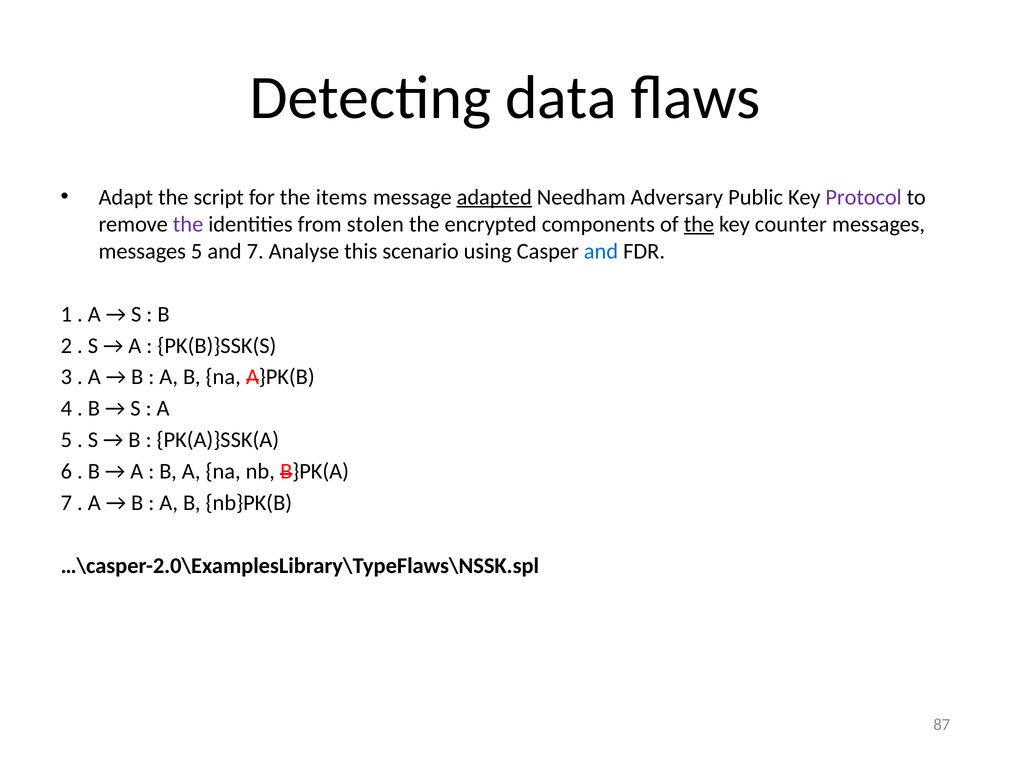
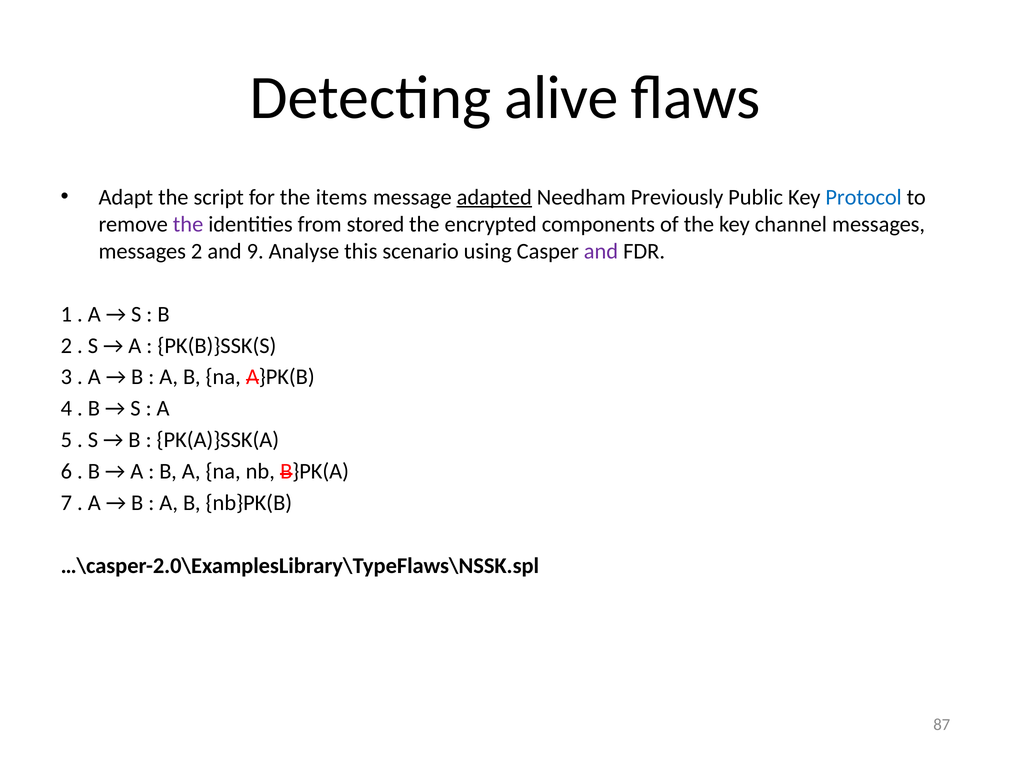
data: data -> alive
Adversary: Adversary -> Previously
Protocol colour: purple -> blue
stolen: stolen -> stored
the at (699, 224) underline: present -> none
counter: counter -> channel
messages 5: 5 -> 2
and 7: 7 -> 9
and at (601, 251) colour: blue -> purple
